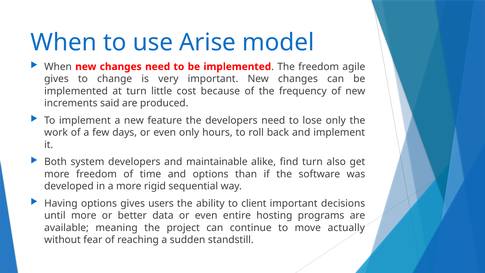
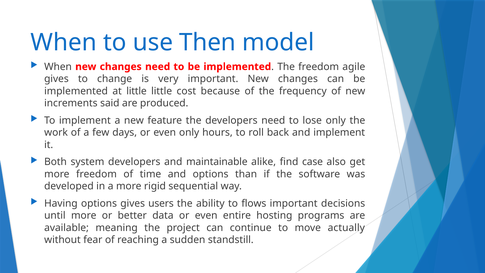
Arise: Arise -> Then
at turn: turn -> little
find turn: turn -> case
client: client -> flows
